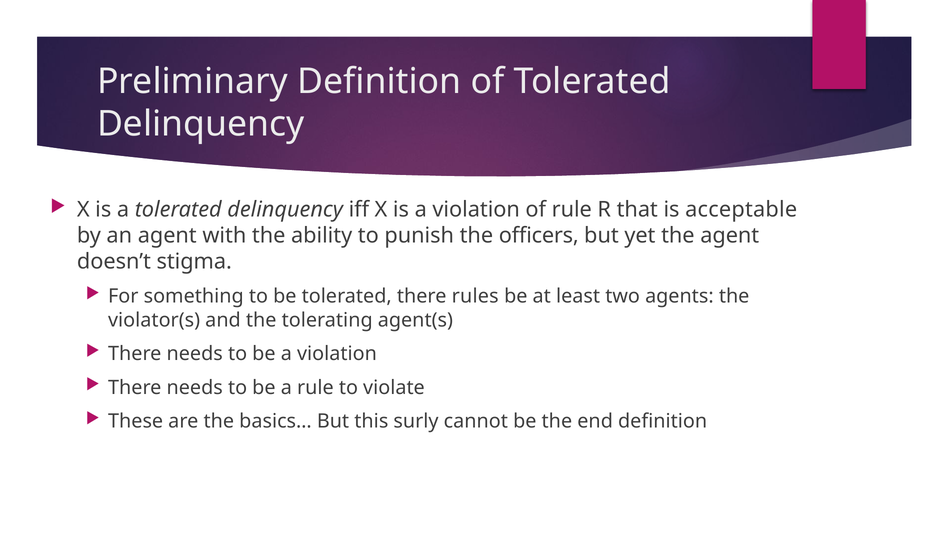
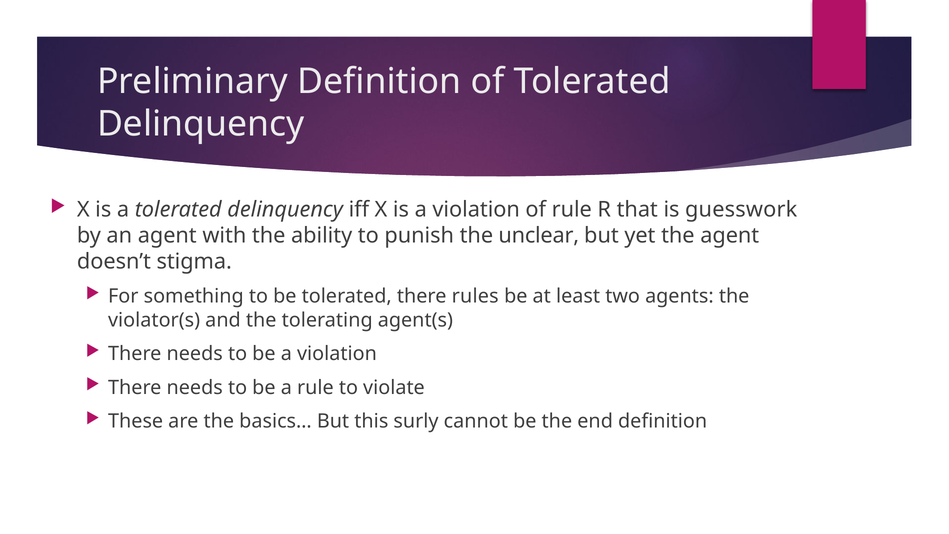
acceptable: acceptable -> guesswork
officers: officers -> unclear
